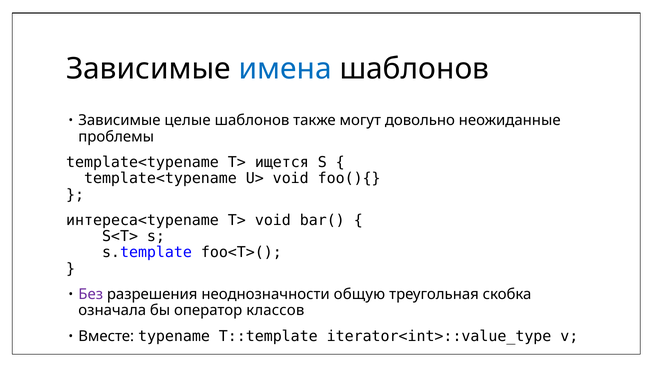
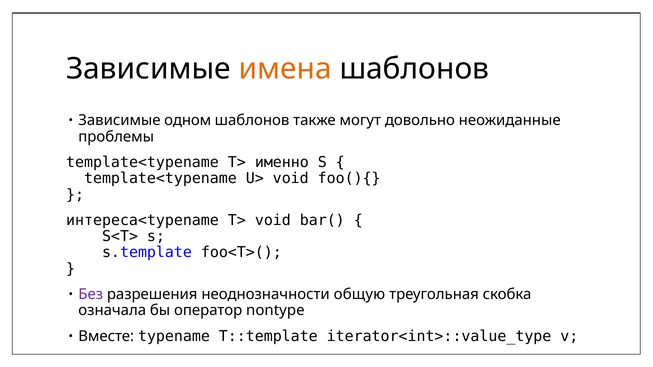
имена colour: blue -> orange
целые: целые -> одном
ищется: ищется -> именно
классов: классов -> nontype
